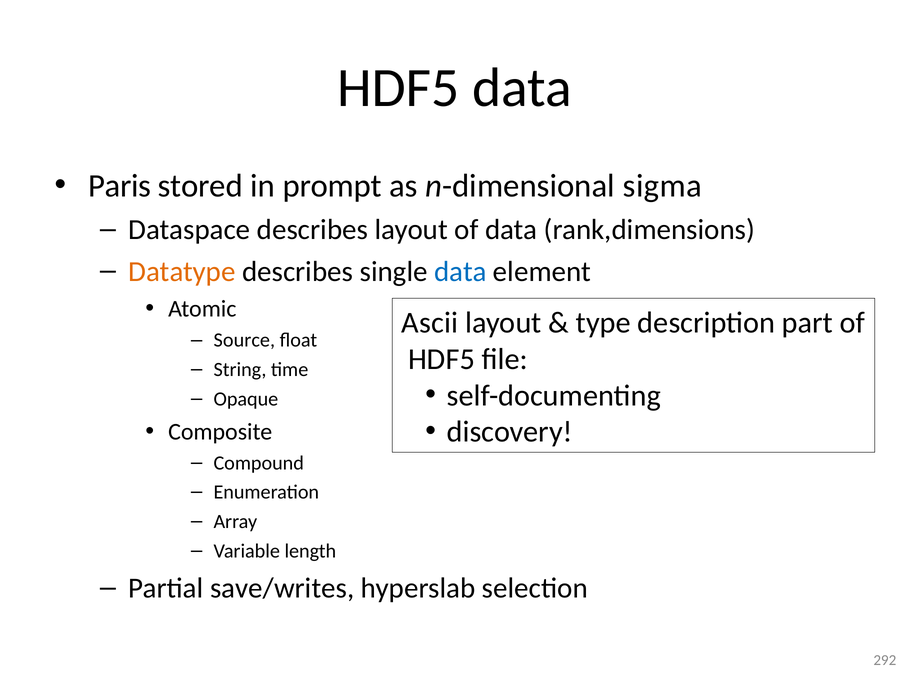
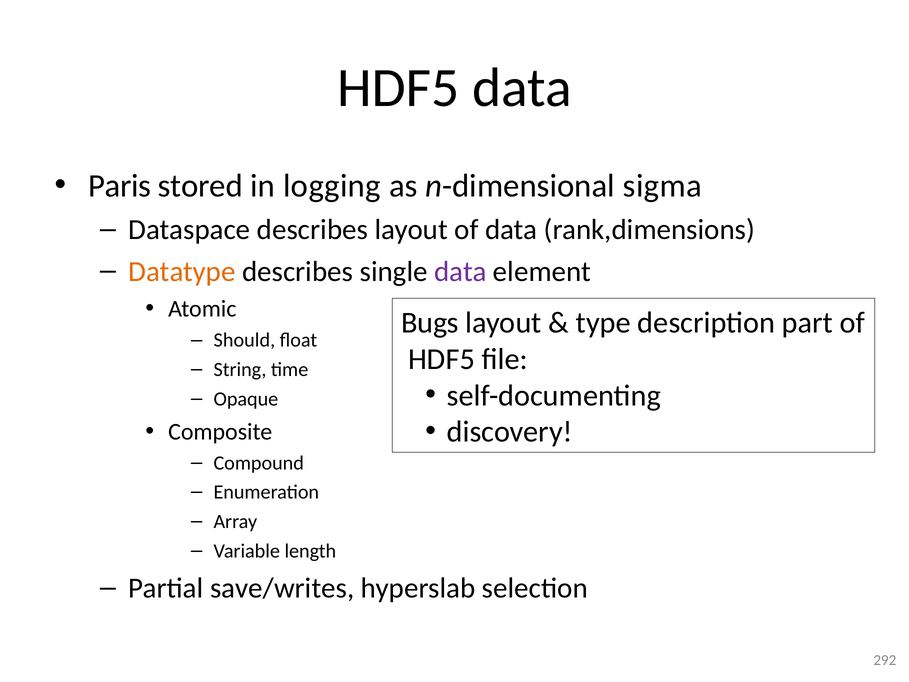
prompt: prompt -> logging
data at (460, 271) colour: blue -> purple
Ascii: Ascii -> Bugs
Source: Source -> Should
